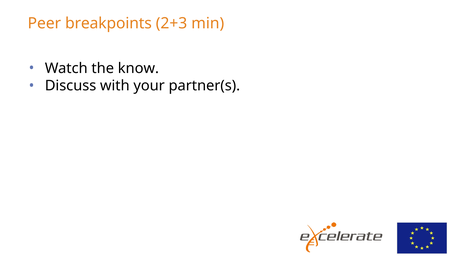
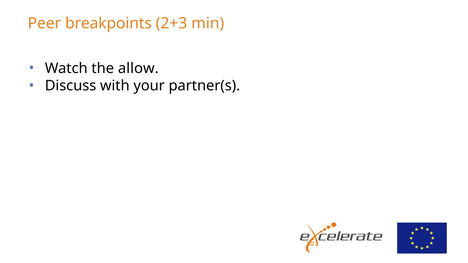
know: know -> allow
